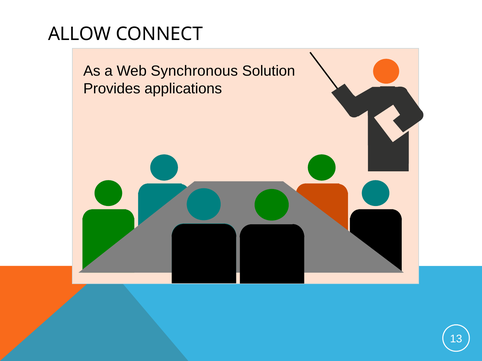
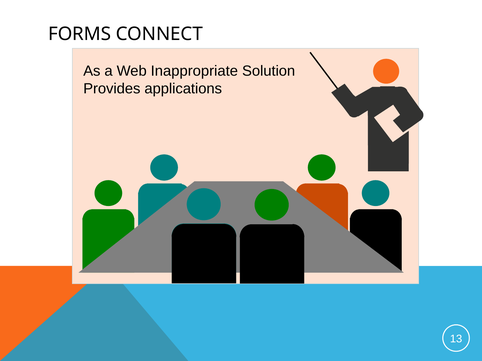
ALLOW: ALLOW -> FORMS
Synchronous: Synchronous -> Inappropriate
